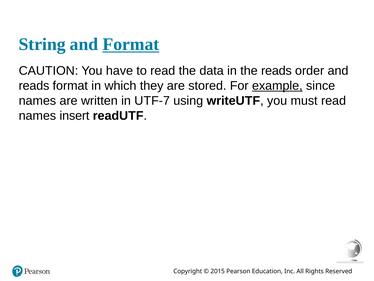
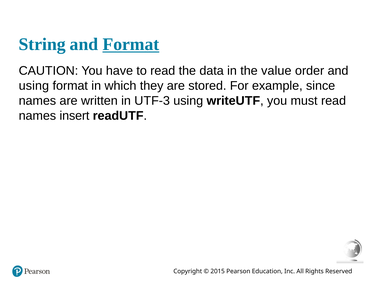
the reads: reads -> value
reads at (34, 86): reads -> using
example underline: present -> none
F-7: F-7 -> F-3
